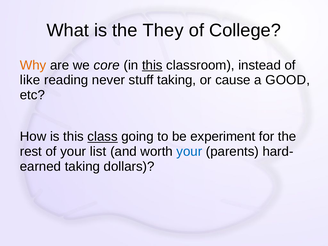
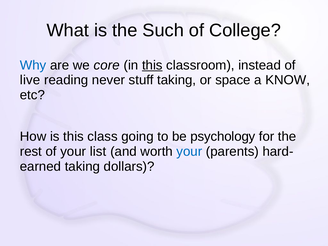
They: They -> Such
Why colour: orange -> blue
like: like -> live
cause: cause -> space
GOOD: GOOD -> KNOW
class underline: present -> none
experiment: experiment -> psychology
